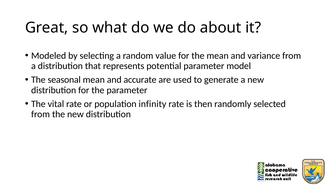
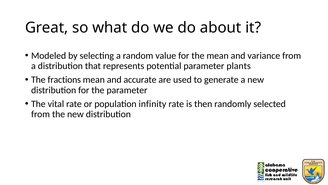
model: model -> plants
seasonal: seasonal -> fractions
